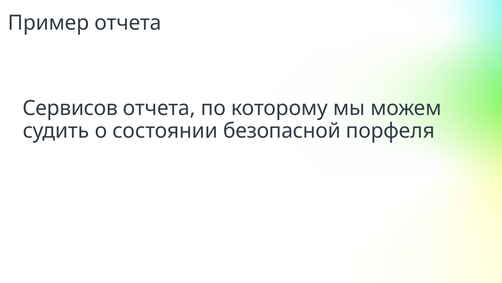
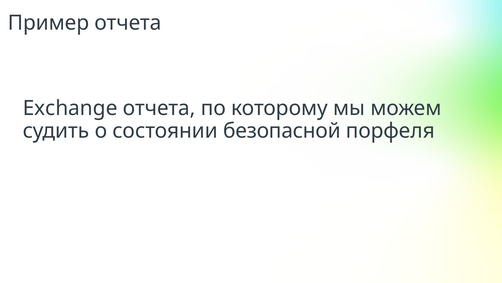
Сервисов: Сервисов -> Exchange
